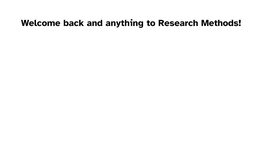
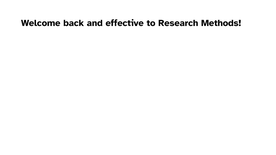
anything: anything -> effective
